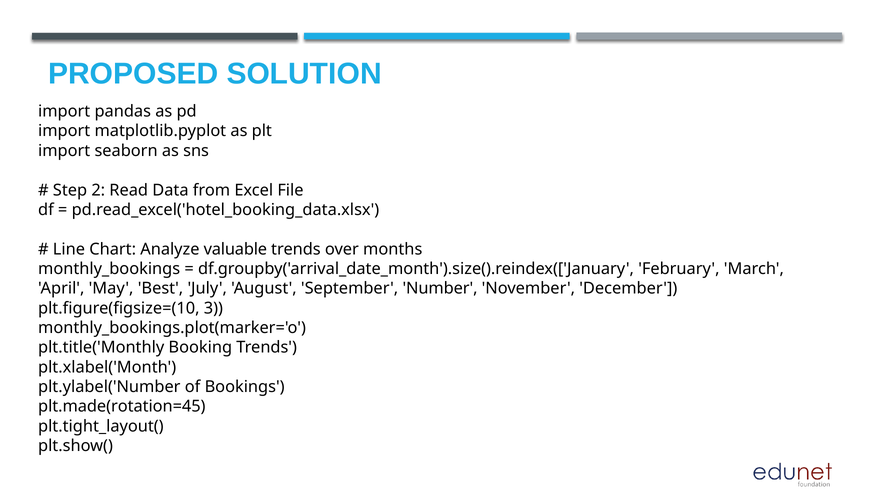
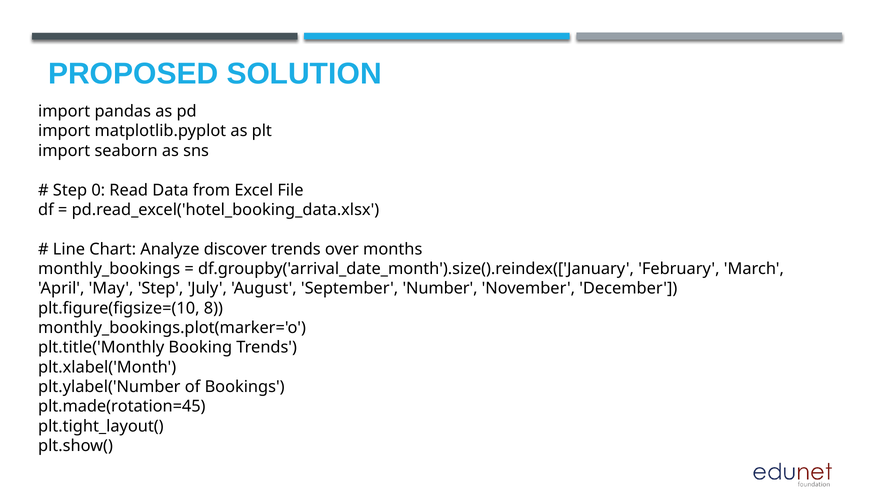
2: 2 -> 0
valuable: valuable -> discover
May Best: Best -> Step
3: 3 -> 8
